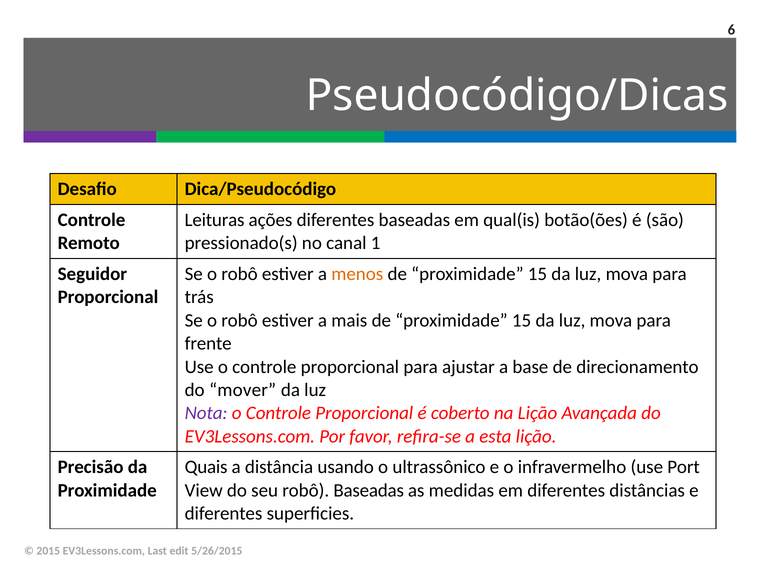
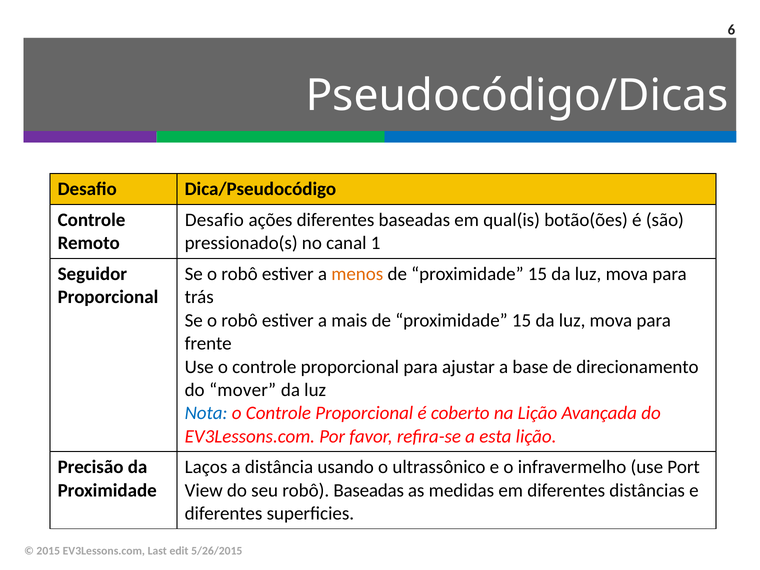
Leituras at (215, 220): Leituras -> Desafio
Nota colour: purple -> blue
Quais: Quais -> Laços
